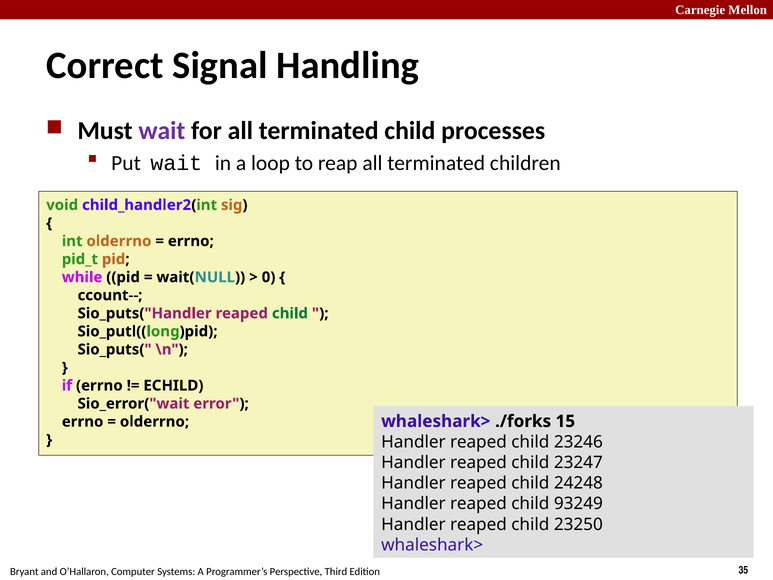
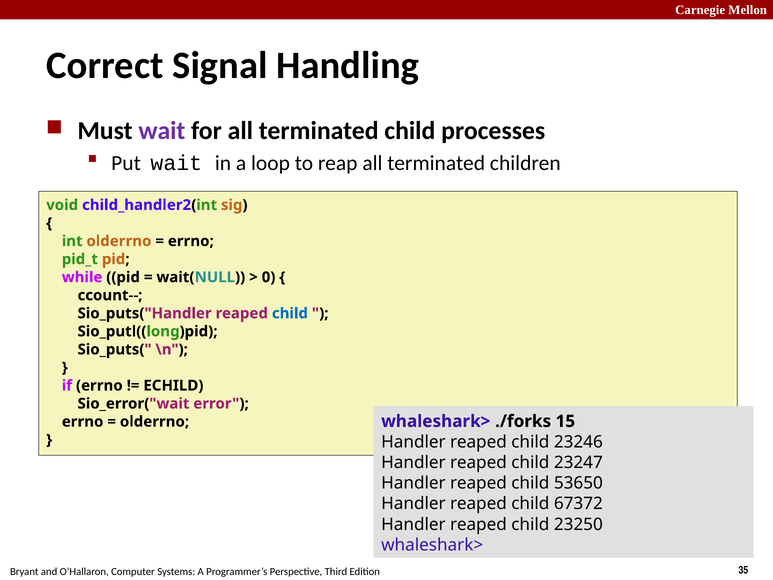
child at (290, 313) colour: green -> blue
24248: 24248 -> 53650
93249: 93249 -> 67372
